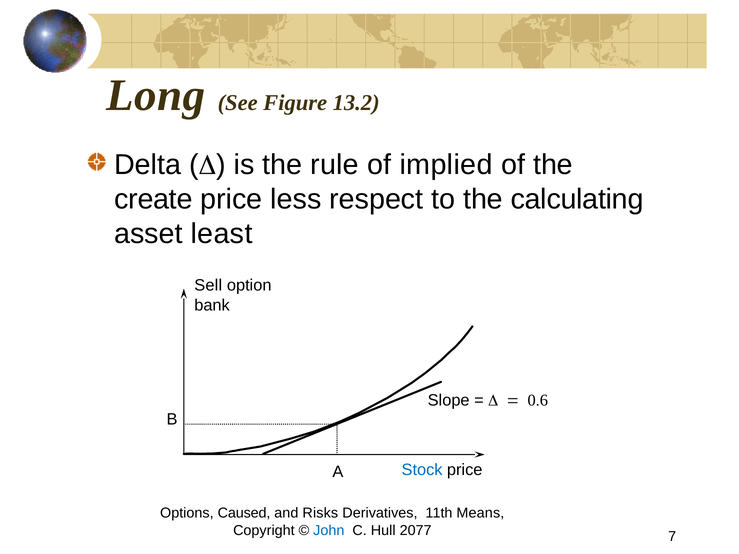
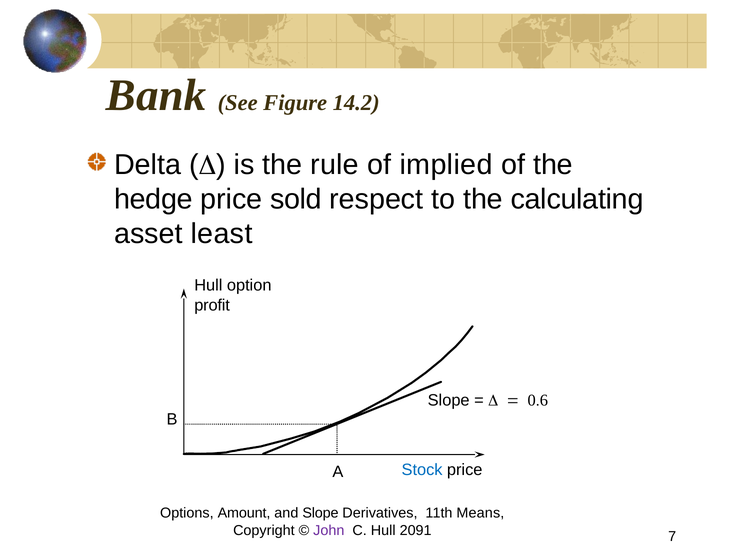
Long: Long -> Bank
13.2: 13.2 -> 14.2
create: create -> hedge
less: less -> sold
Sell at (208, 286): Sell -> Hull
bank: bank -> profit
Caused: Caused -> Amount
and Risks: Risks -> Slope
John colour: blue -> purple
2077: 2077 -> 2091
